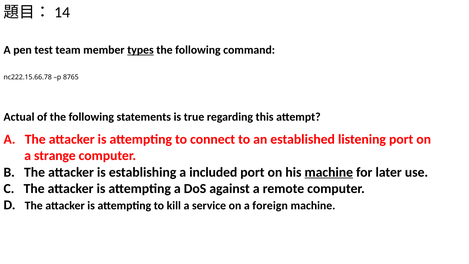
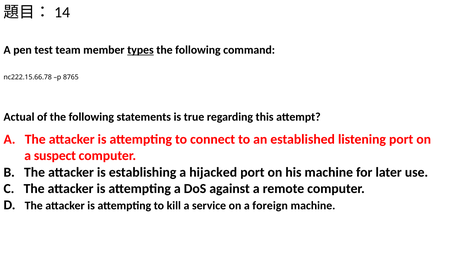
strange: strange -> suspect
included: included -> hijacked
machine at (329, 172) underline: present -> none
